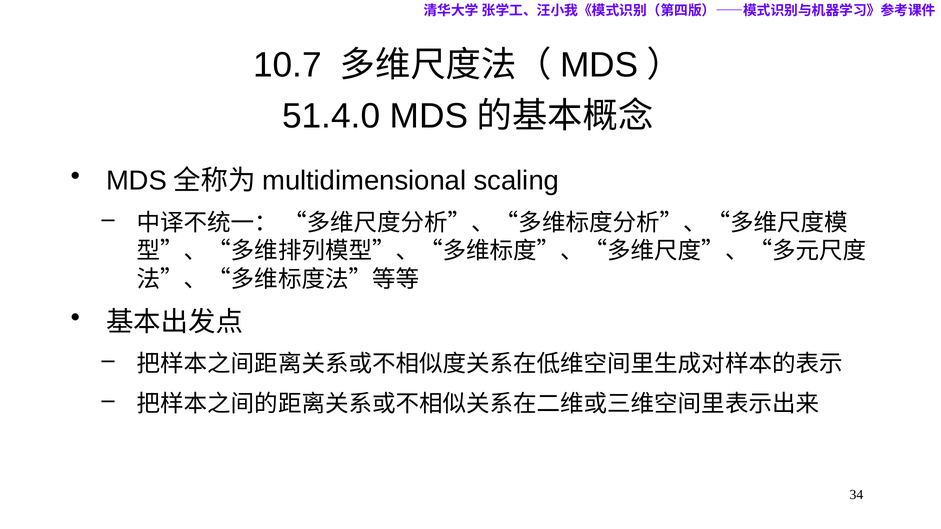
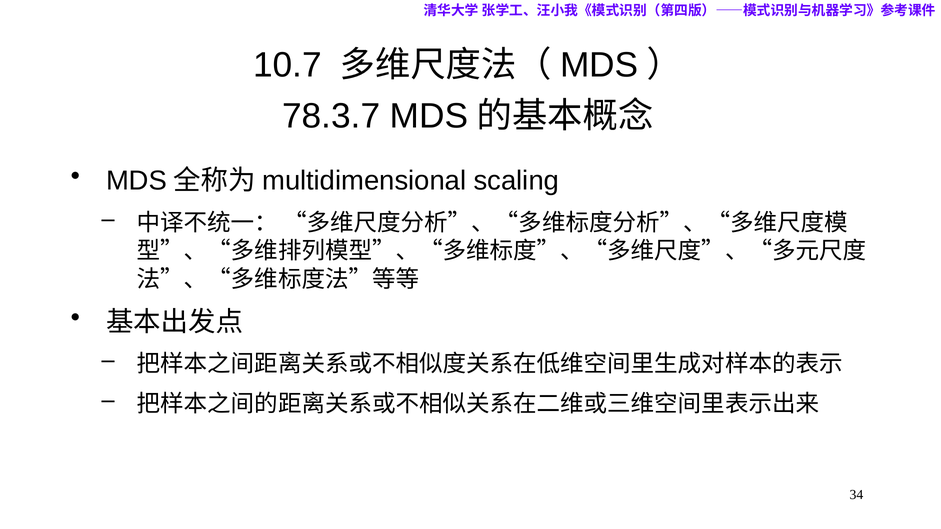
51.4.0: 51.4.0 -> 78.3.7
